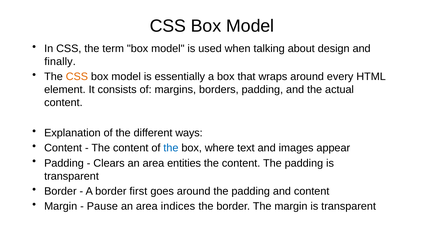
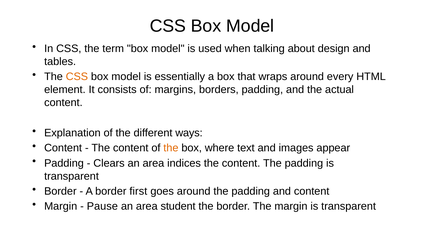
finally: finally -> tables
the at (171, 148) colour: blue -> orange
entities: entities -> indices
indices: indices -> student
